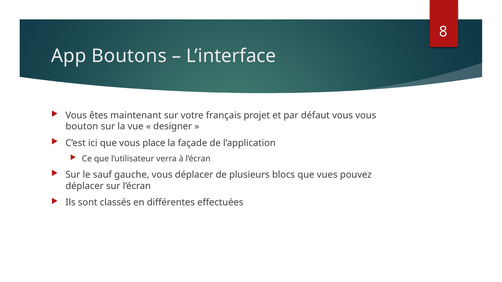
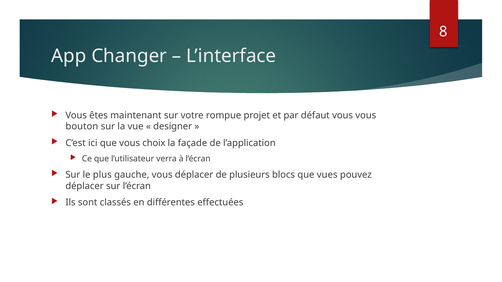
Boutons: Boutons -> Changer
français: français -> rompue
place: place -> choix
sauf: sauf -> plus
